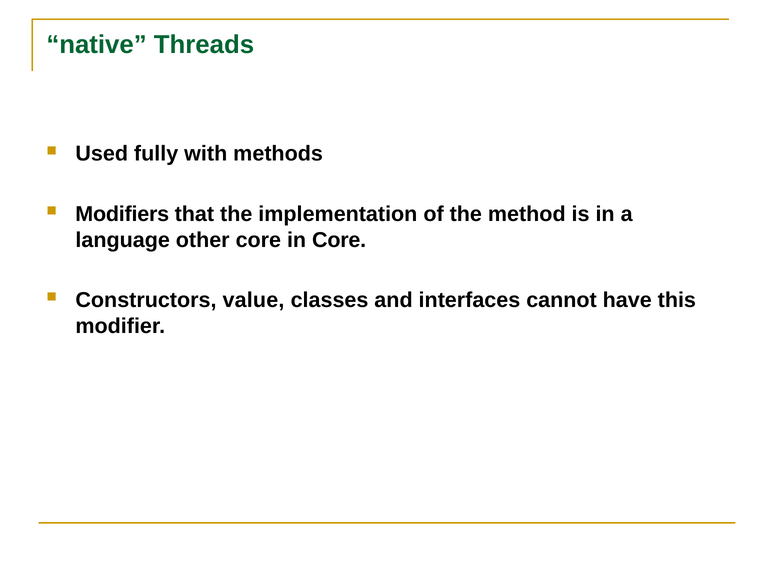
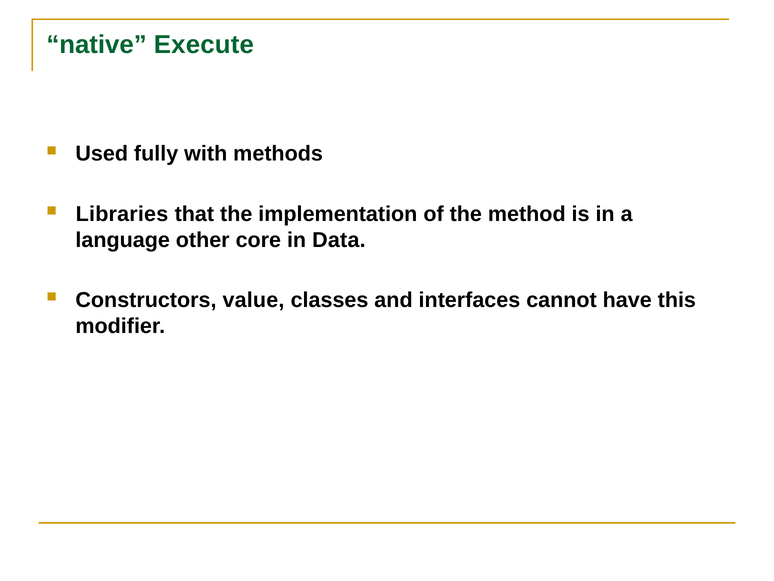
Threads: Threads -> Execute
Modifiers: Modifiers -> Libraries
in Core: Core -> Data
